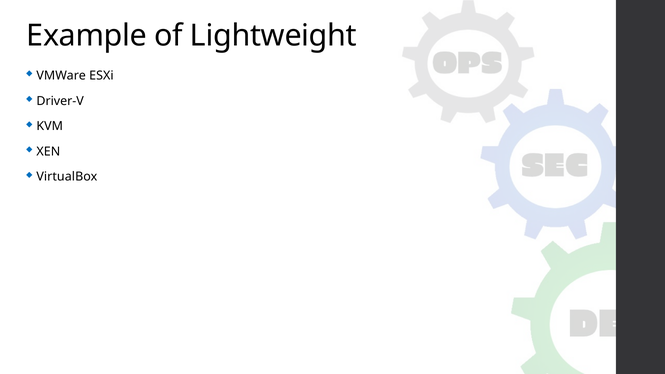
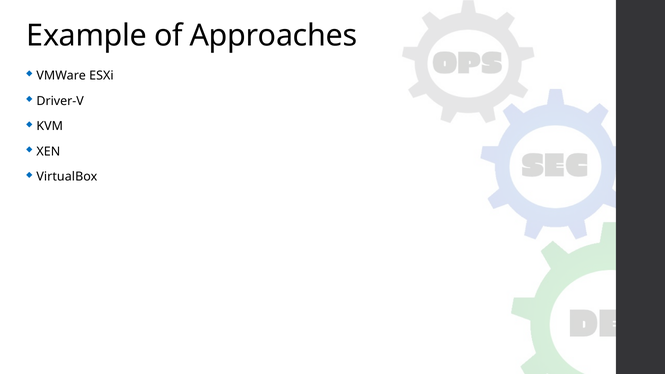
Lightweight: Lightweight -> Approaches
